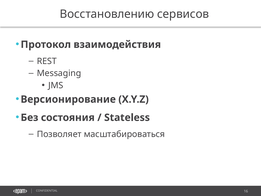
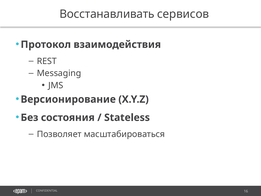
Восстановлению: Восстановлению -> Восстанавливать
